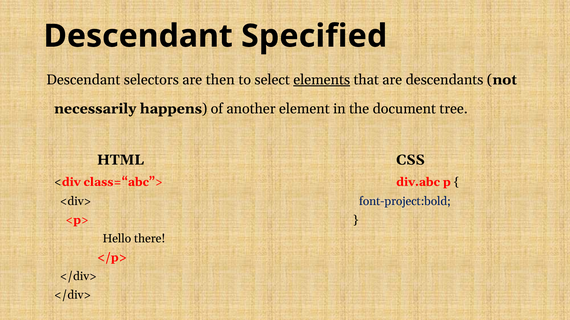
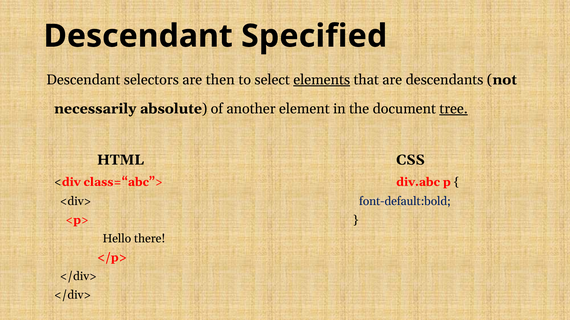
happens: happens -> absolute
tree underline: none -> present
font-project:bold: font-project:bold -> font-default:bold
